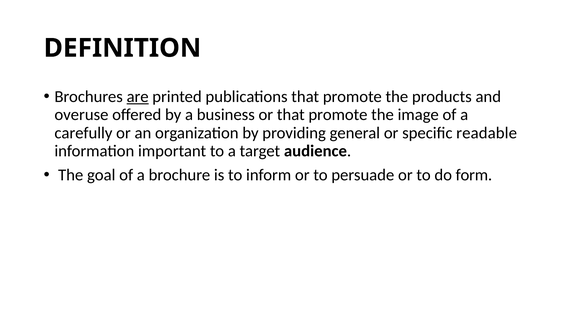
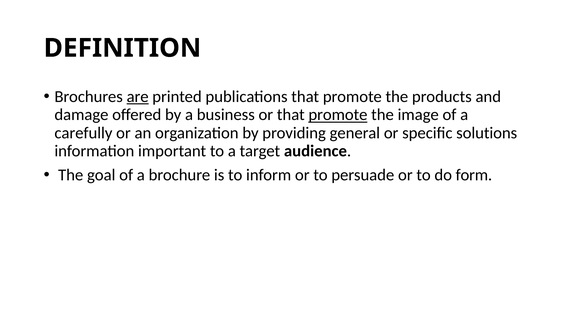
overuse: overuse -> damage
promote at (338, 115) underline: none -> present
readable: readable -> solutions
